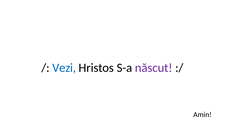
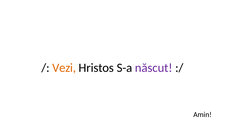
Vezi colour: blue -> orange
